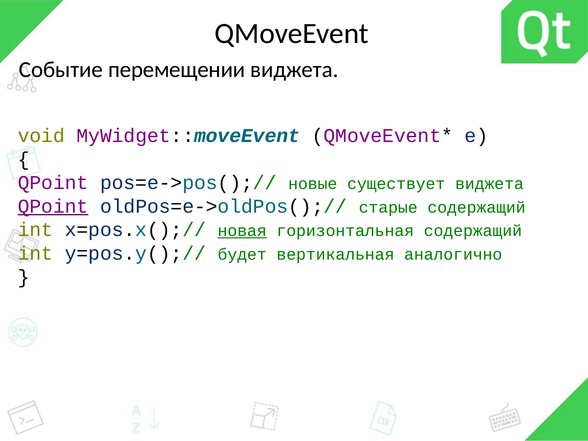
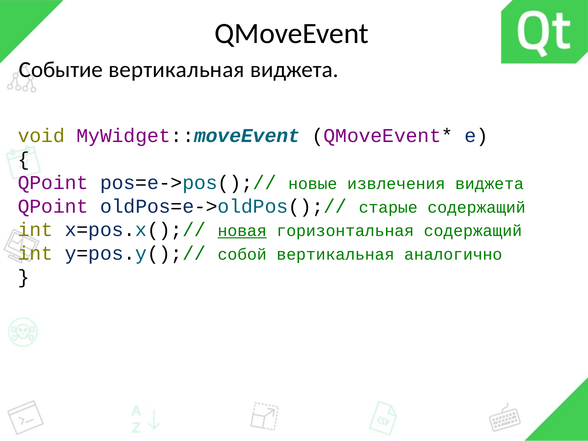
Событие перемещении: перемещении -> вертикальная
существует: существует -> извлечения
QPoint at (53, 206) underline: present -> none
будет: будет -> собой
